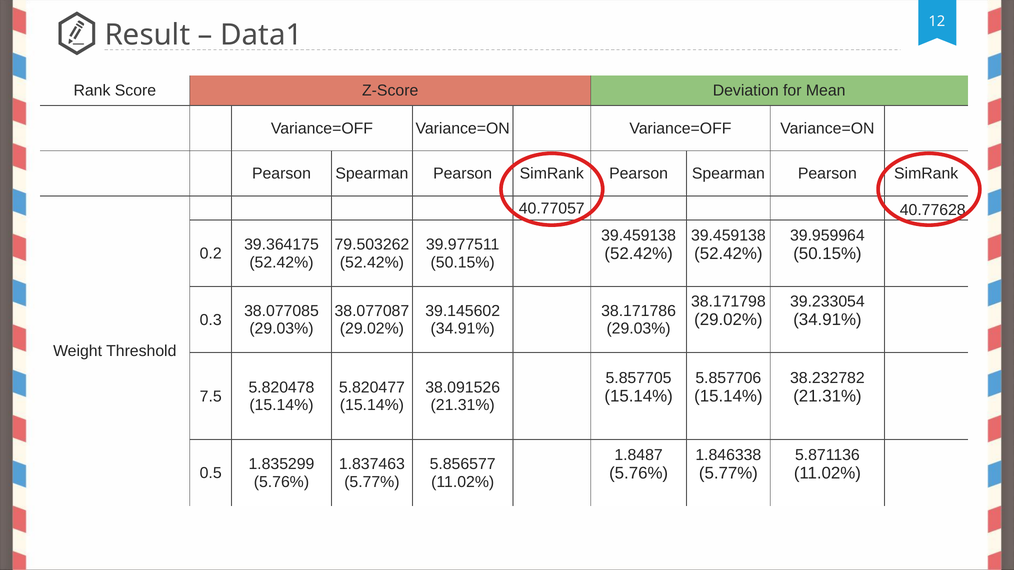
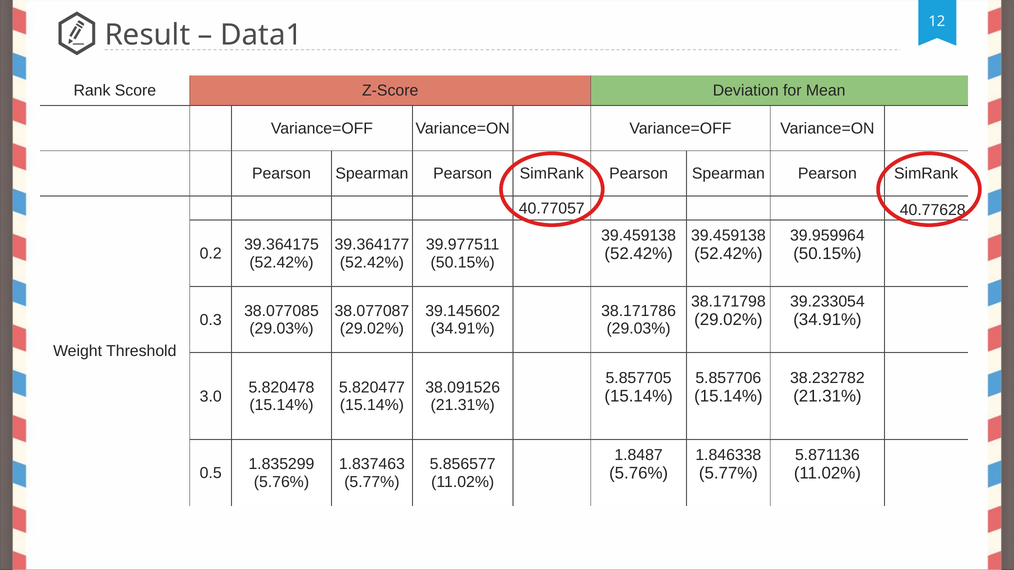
79.503262: 79.503262 -> 39.364177
7.5: 7.5 -> 3.0
